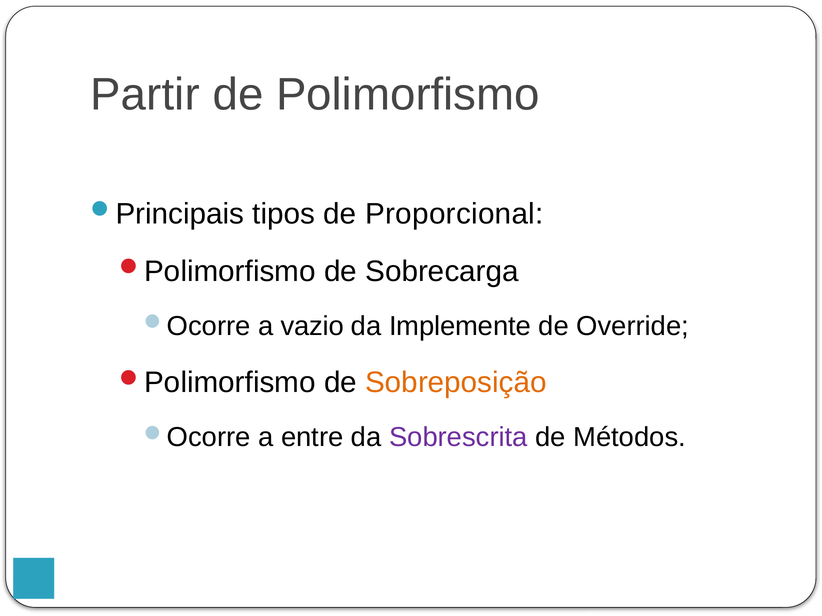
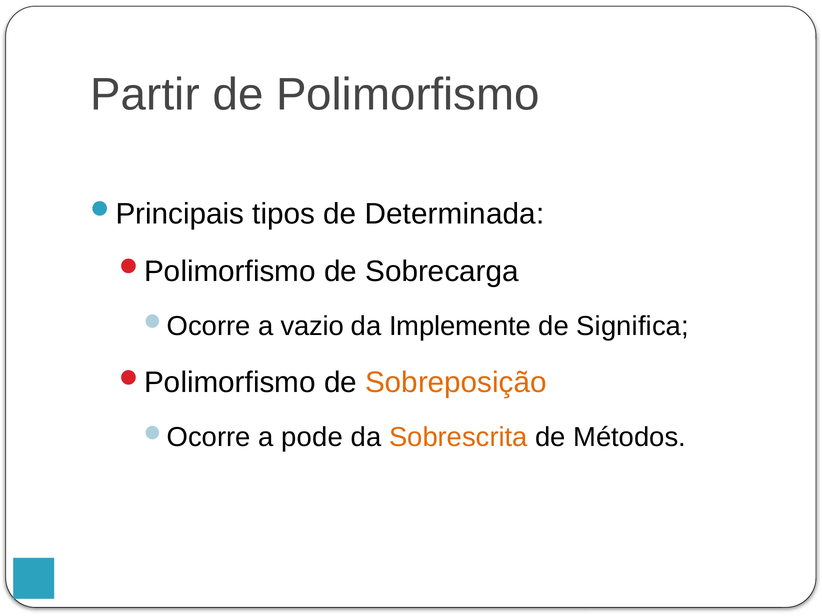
Proporcional: Proporcional -> Determinada
Override: Override -> Significa
entre: entre -> pode
Sobrescrita colour: purple -> orange
